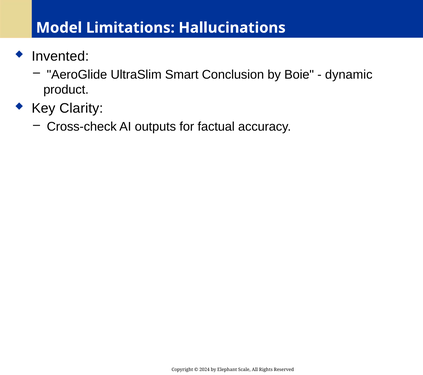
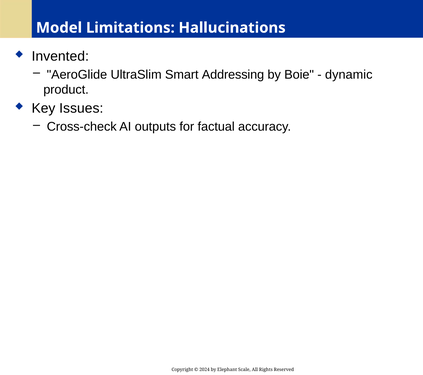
Conclusion: Conclusion -> Addressing
Clarity: Clarity -> Issues
